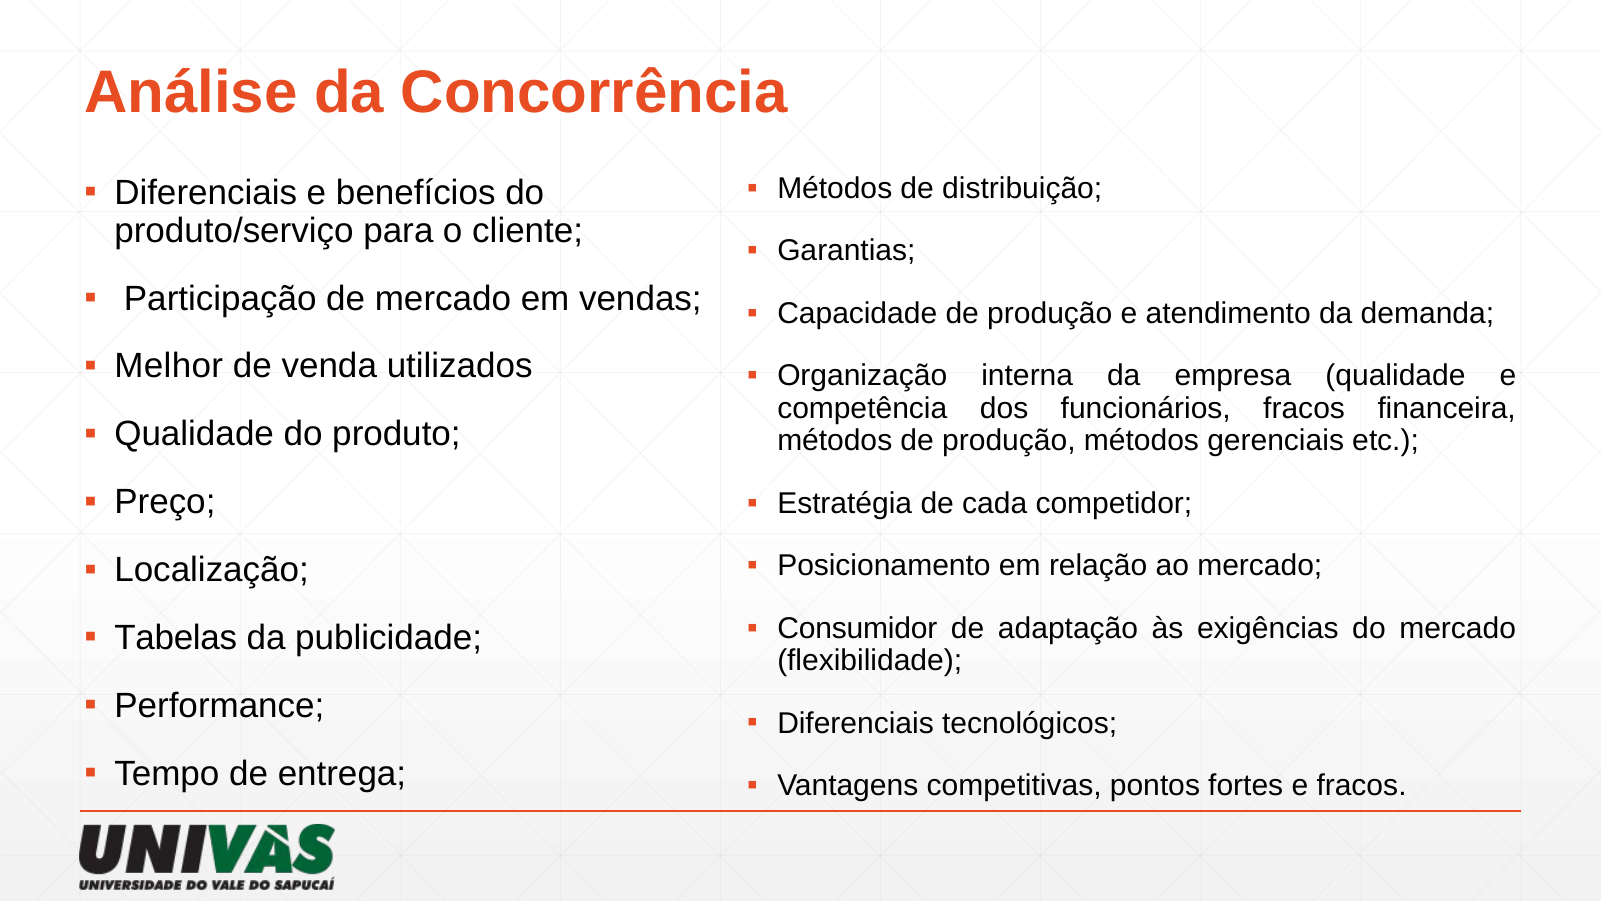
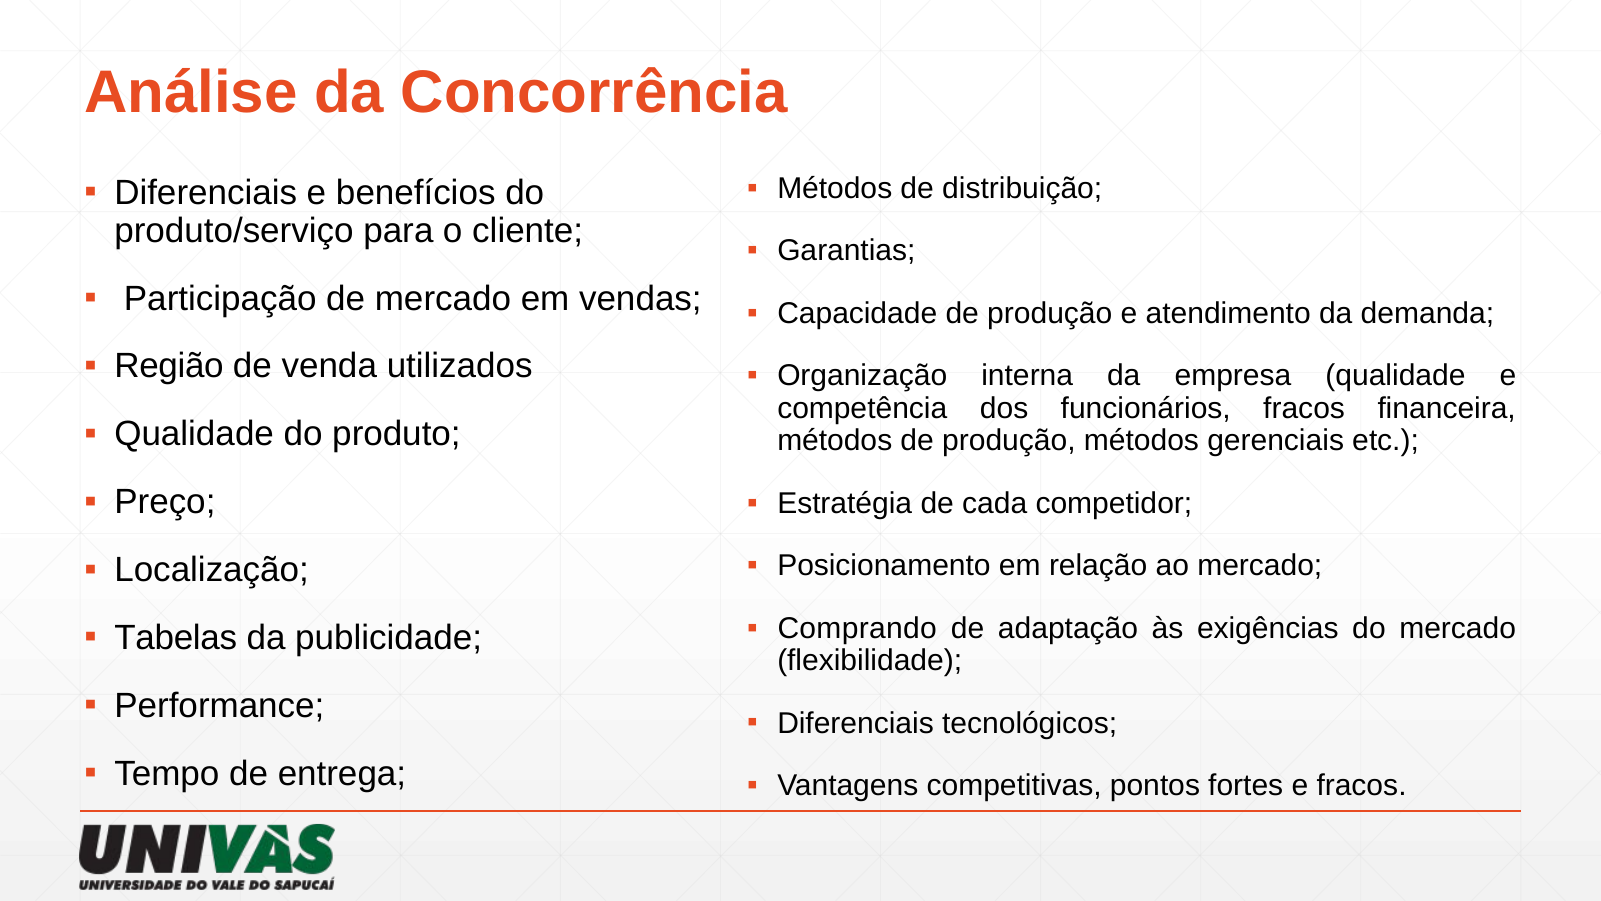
Melhor: Melhor -> Região
Consumidor: Consumidor -> Comprando
